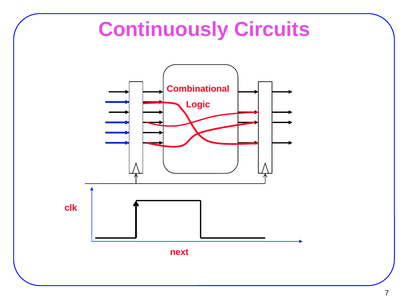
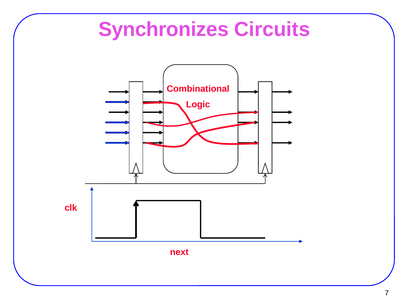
Continuously: Continuously -> Synchronizes
